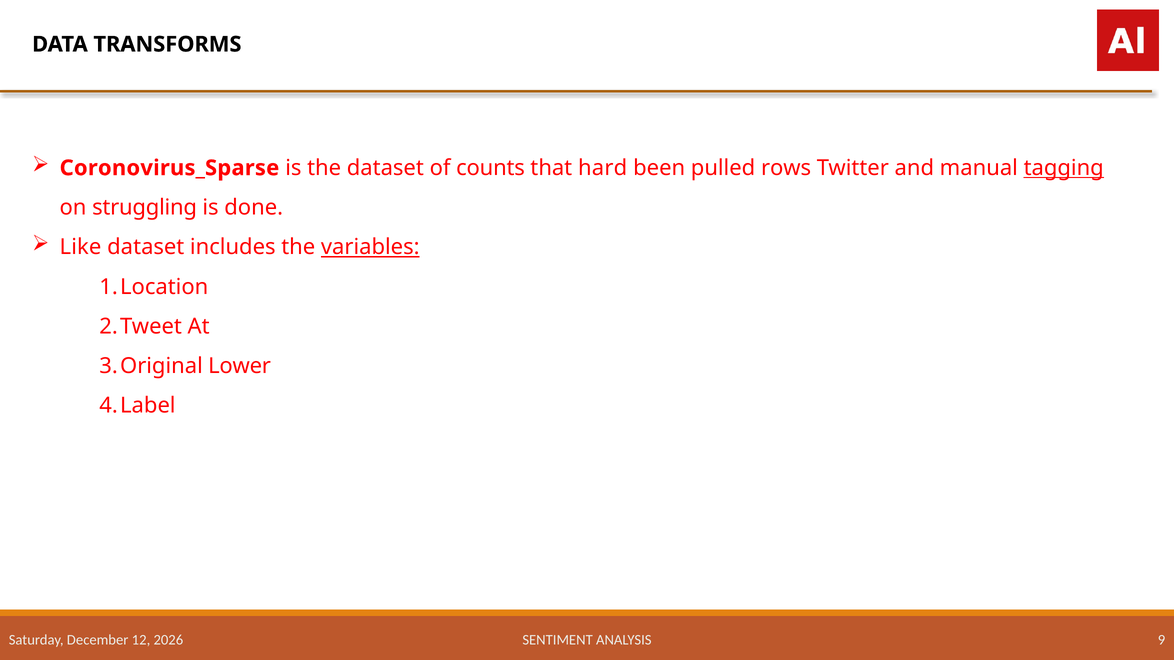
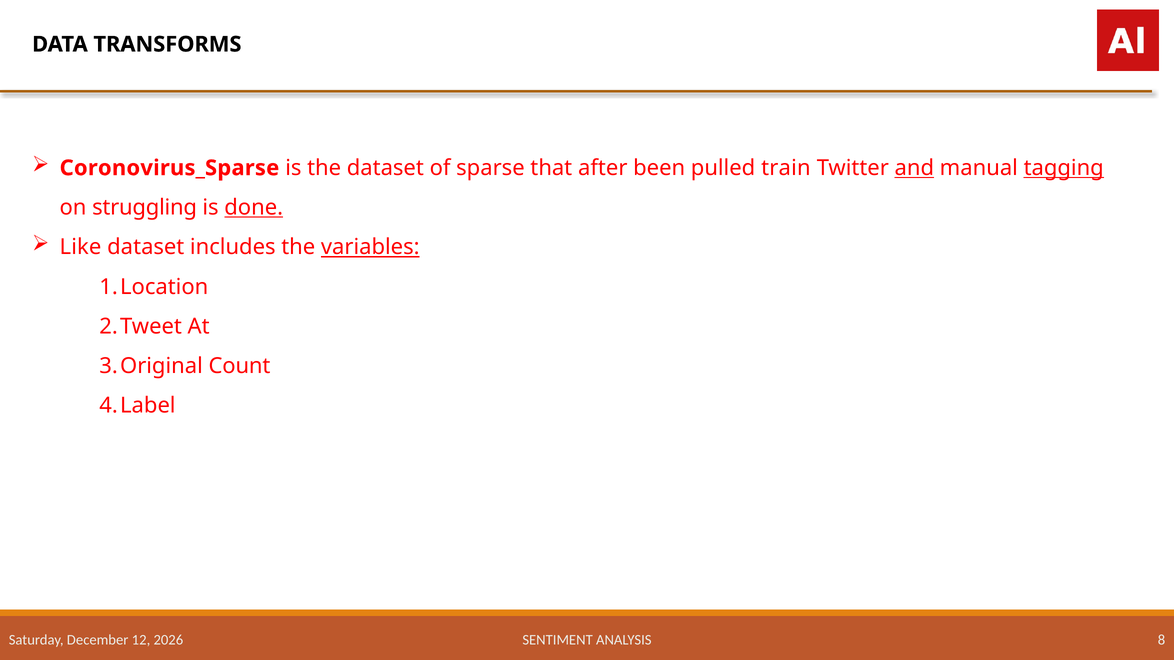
counts: counts -> sparse
hard: hard -> after
rows: rows -> train
and underline: none -> present
done underline: none -> present
Lower: Lower -> Count
9: 9 -> 8
